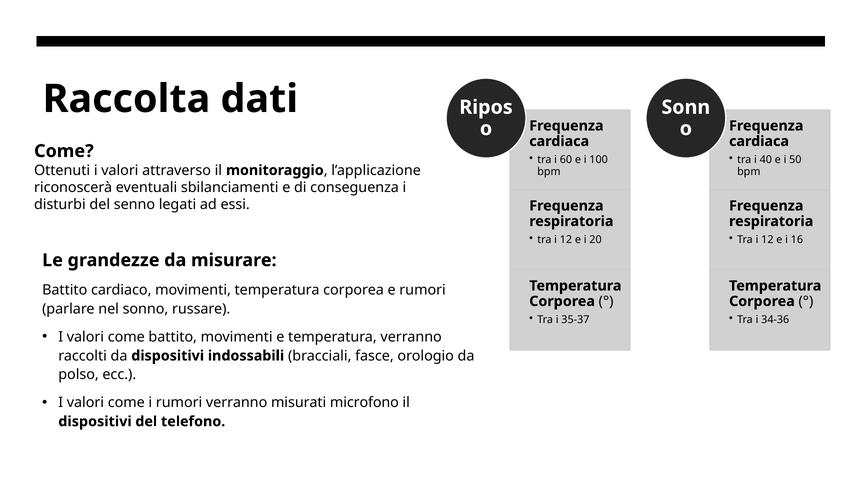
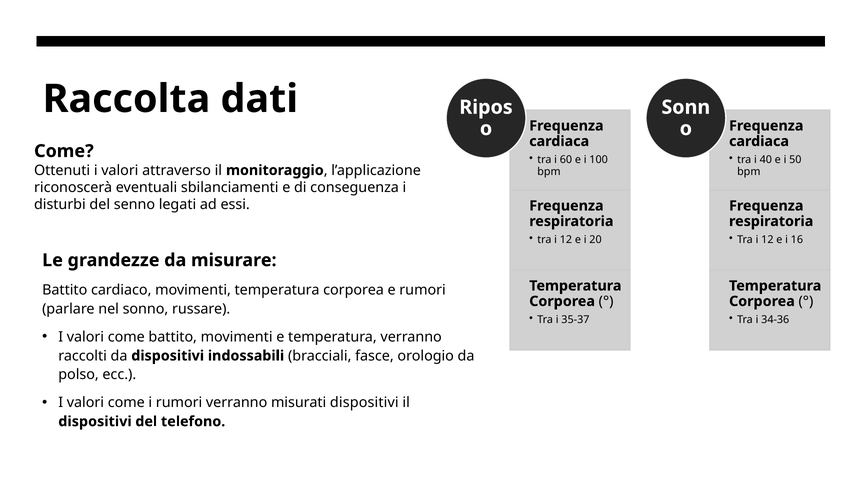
misurati microfono: microfono -> dispositivi
